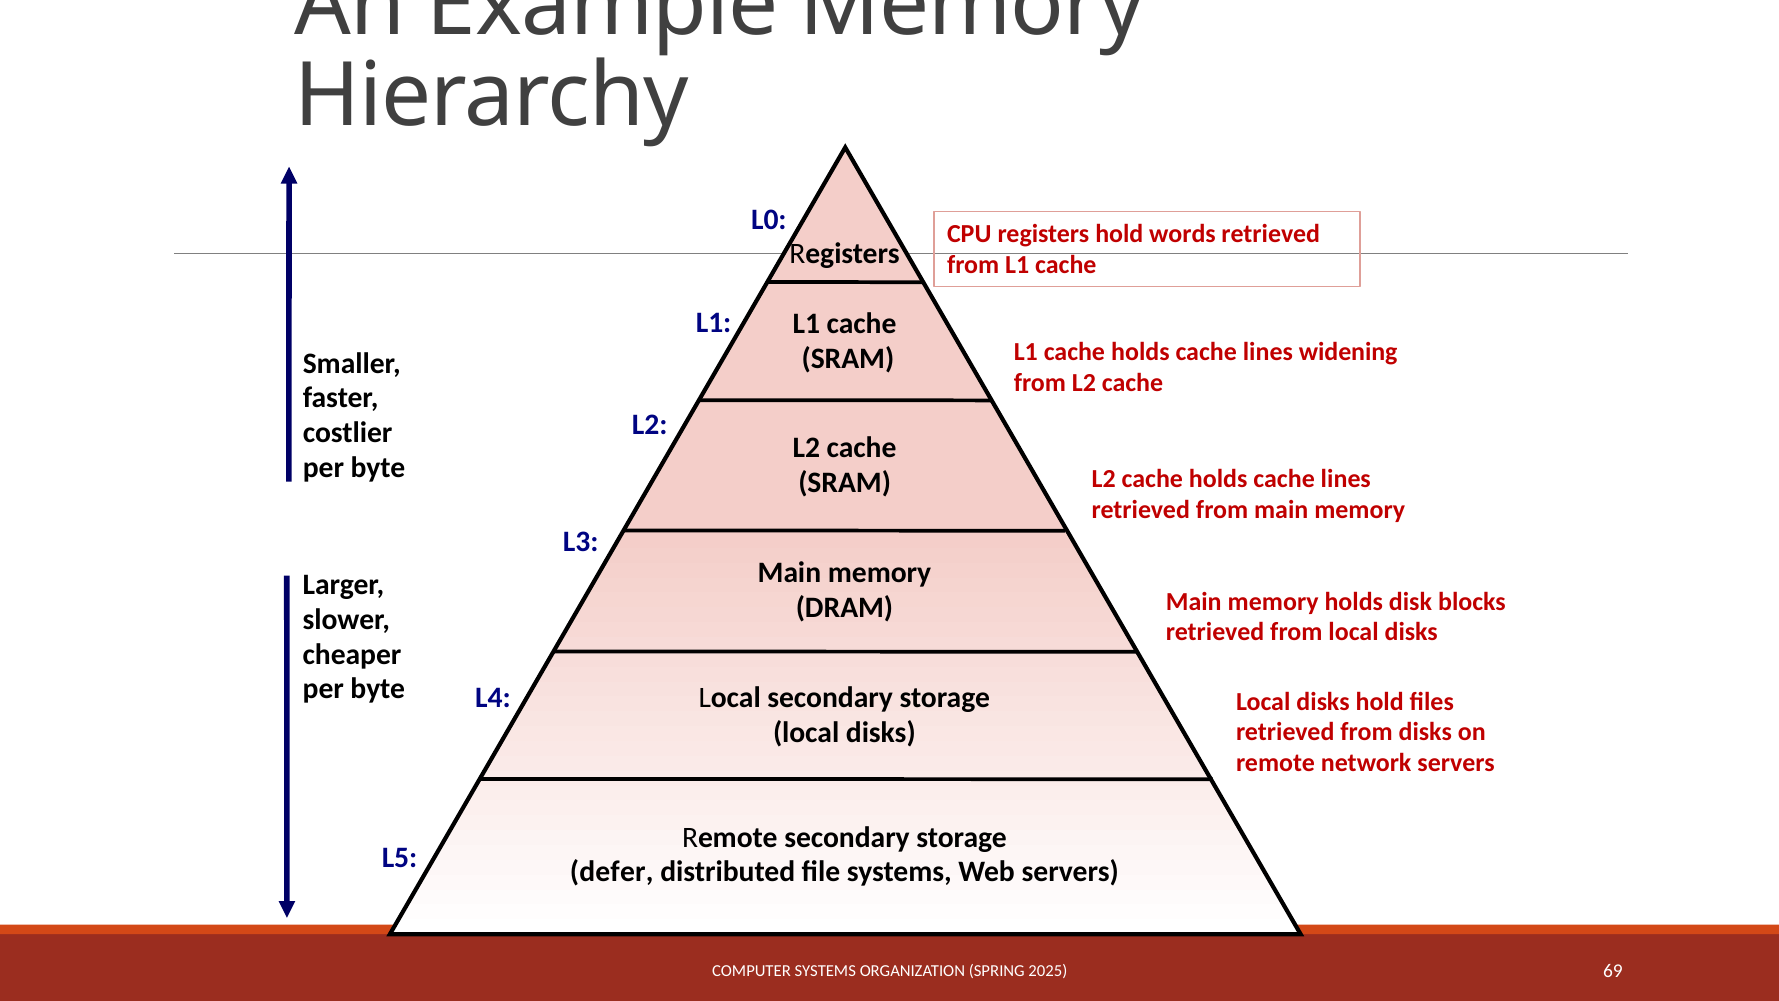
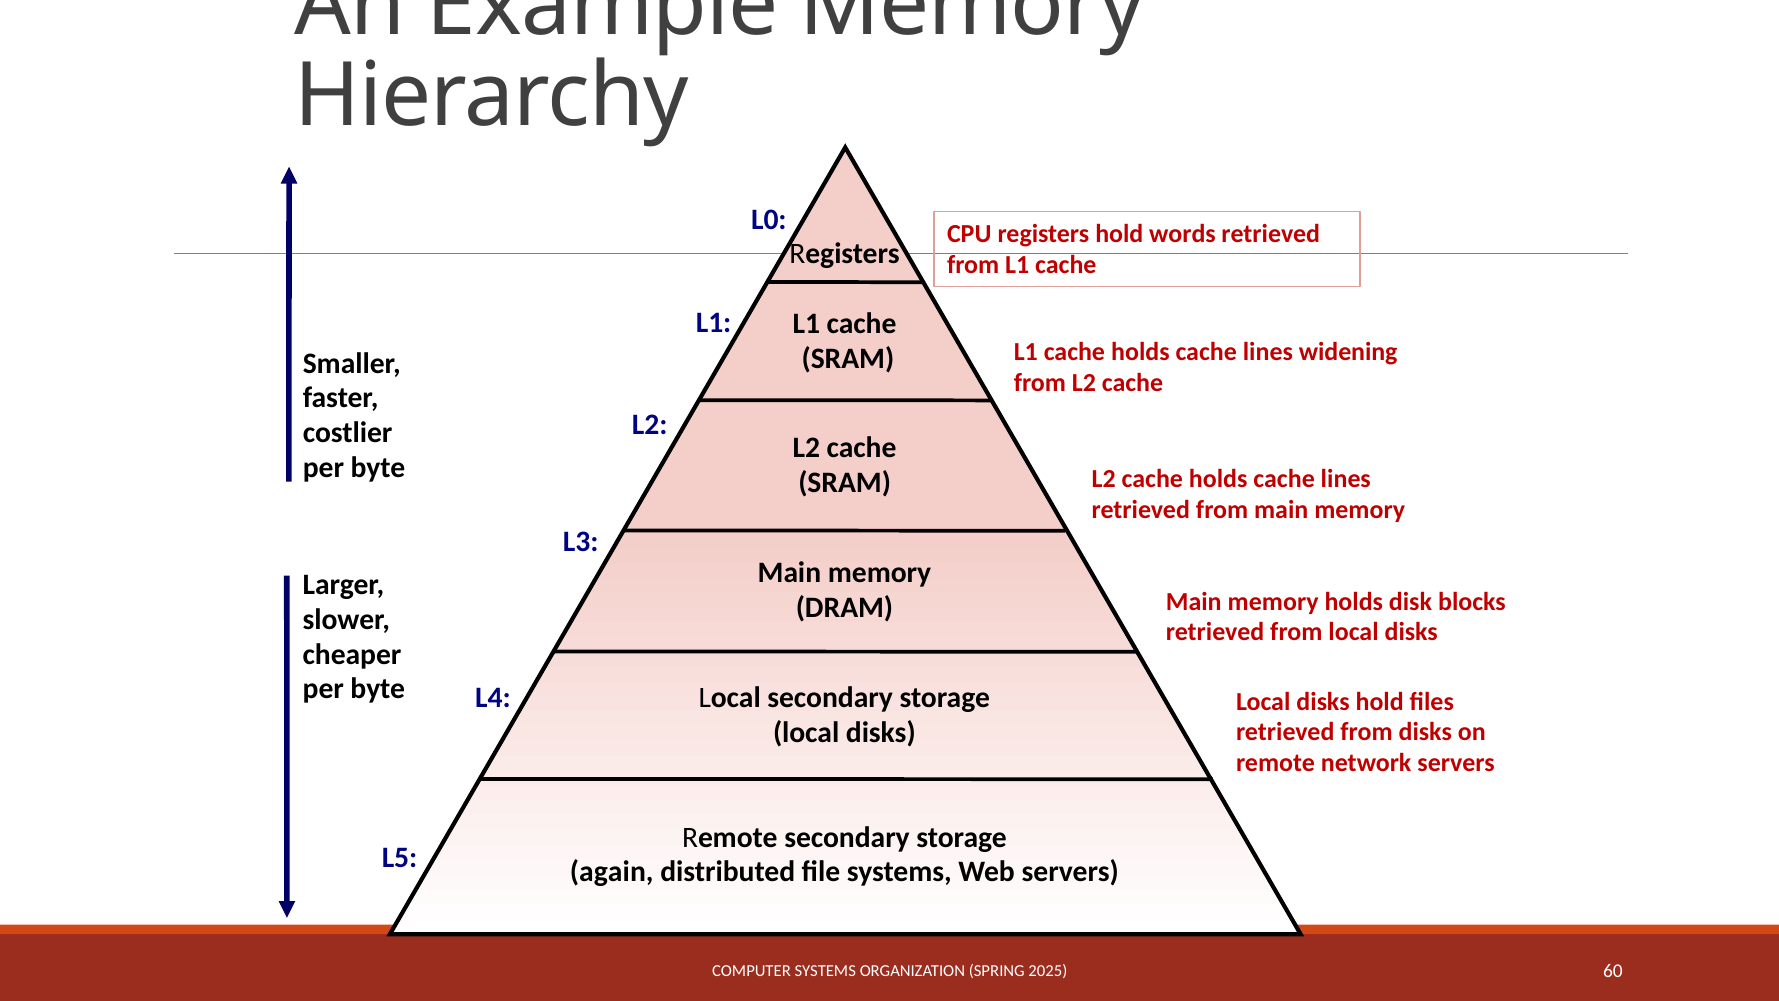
defer: defer -> again
69: 69 -> 60
